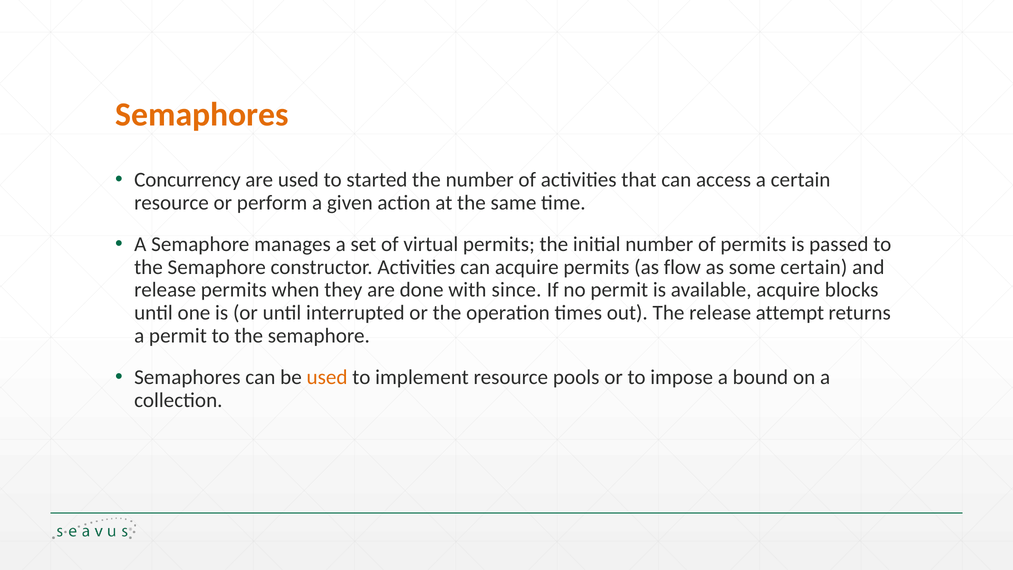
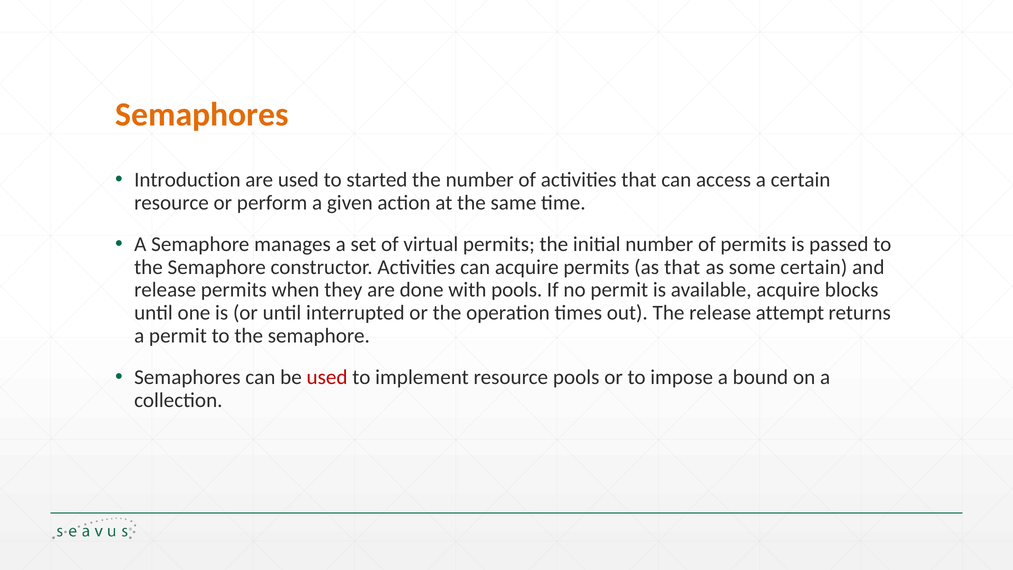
Concurrency: Concurrency -> Introduction
as flow: flow -> that
with since: since -> pools
used at (327, 377) colour: orange -> red
